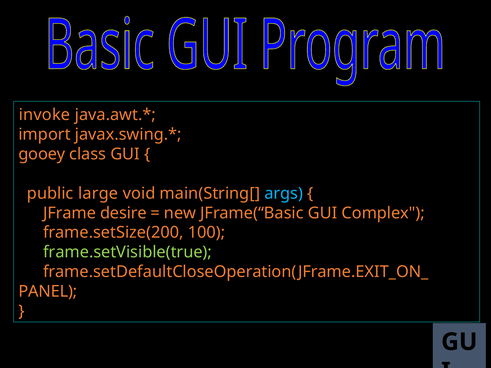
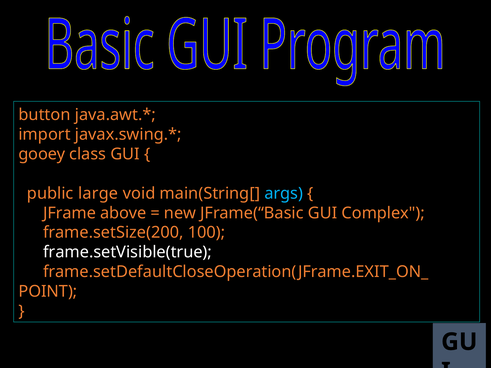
invoke: invoke -> button
desire: desire -> above
frame.setVisible(true colour: light green -> white
PANEL: PANEL -> POINT
